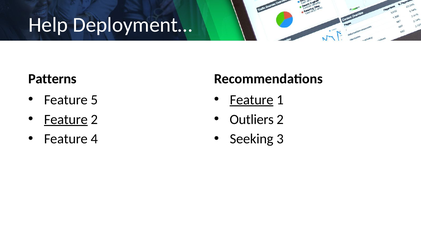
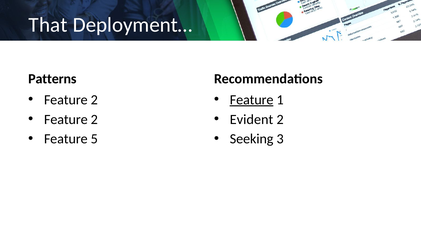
Help: Help -> That
5 at (94, 100): 5 -> 2
Feature at (66, 119) underline: present -> none
Outliers: Outliers -> Evident
4: 4 -> 5
